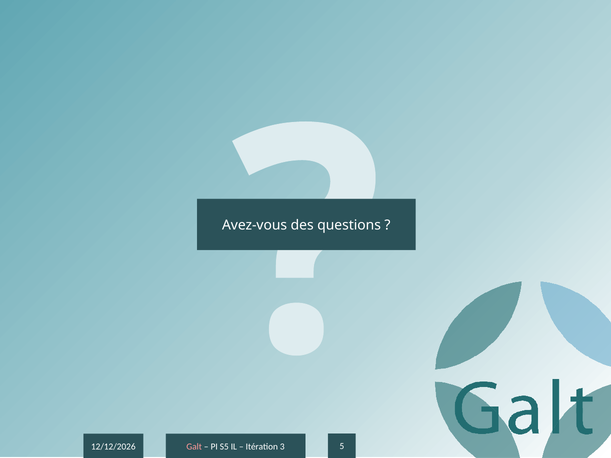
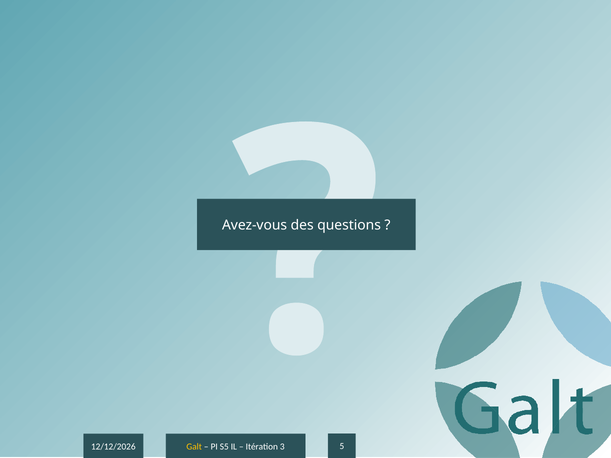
Galt colour: pink -> yellow
